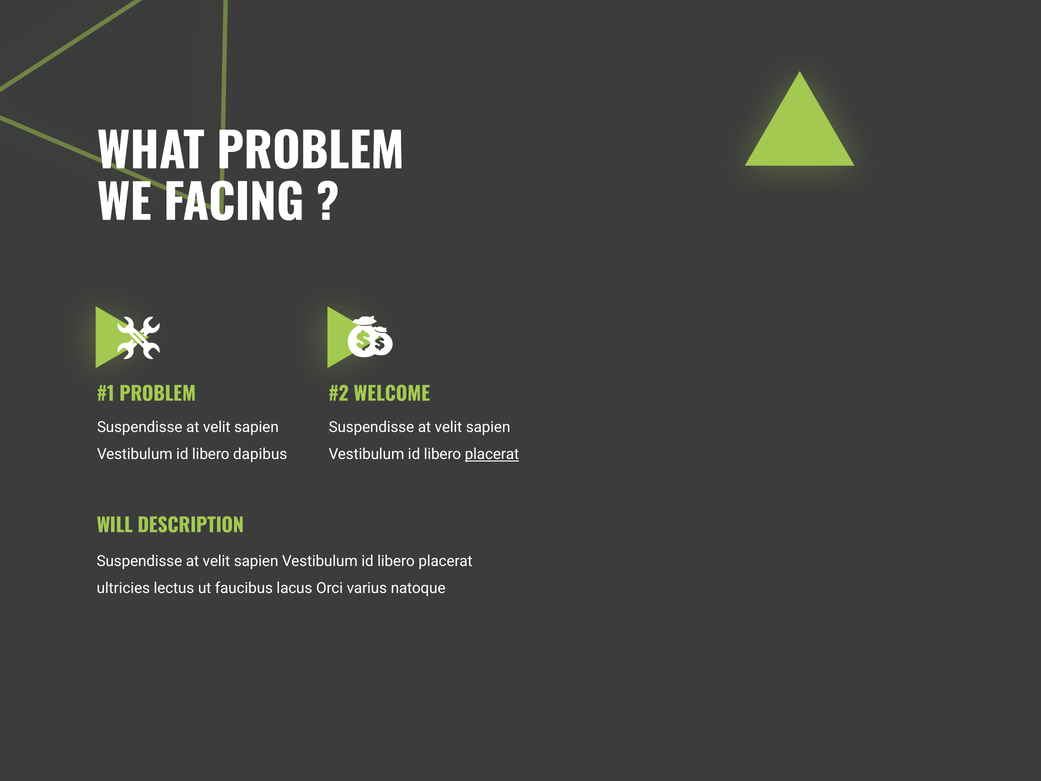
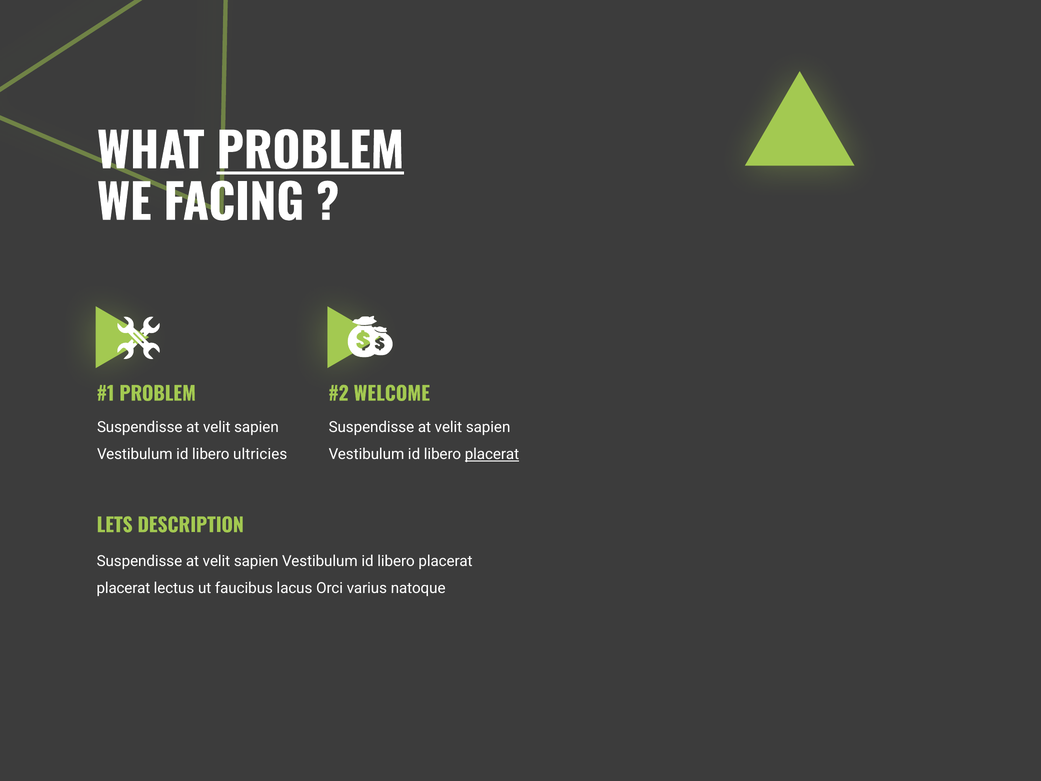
PROBLEM at (310, 153) underline: none -> present
dapibus: dapibus -> ultricies
WILL: WILL -> LETS
ultricies at (123, 588): ultricies -> placerat
